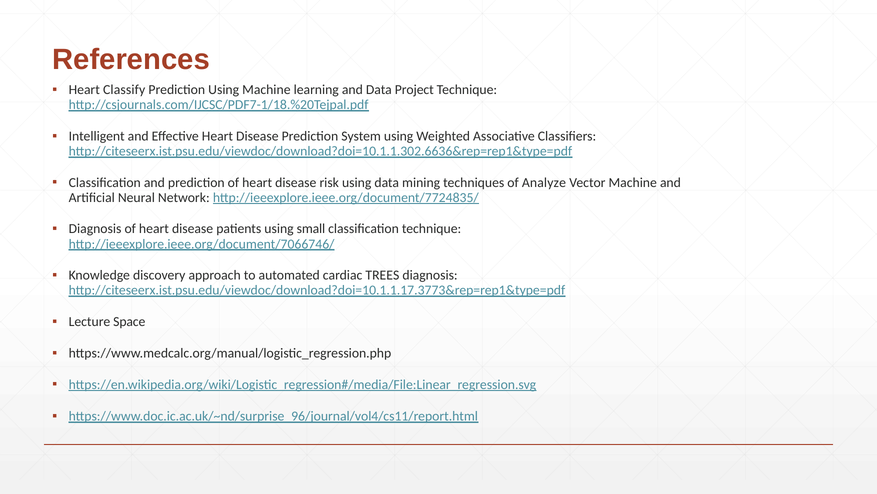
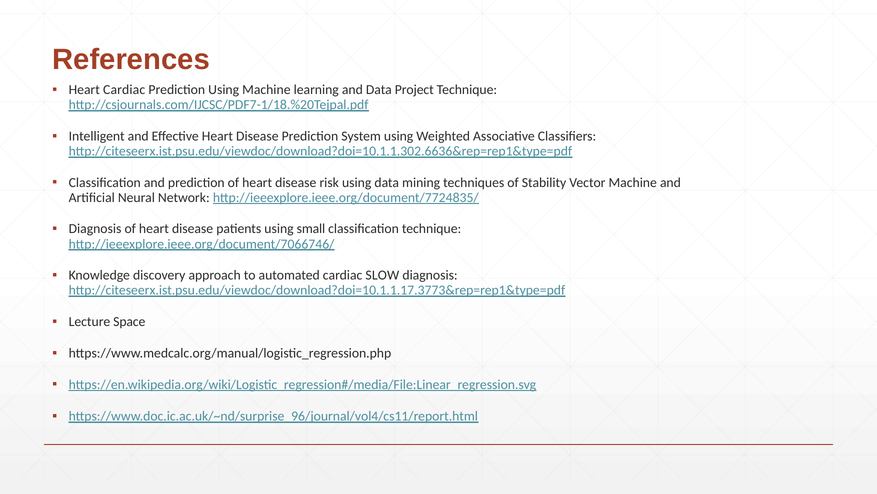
Heart Classify: Classify -> Cardiac
Analyze: Analyze -> Stability
TREES: TREES -> SLOW
